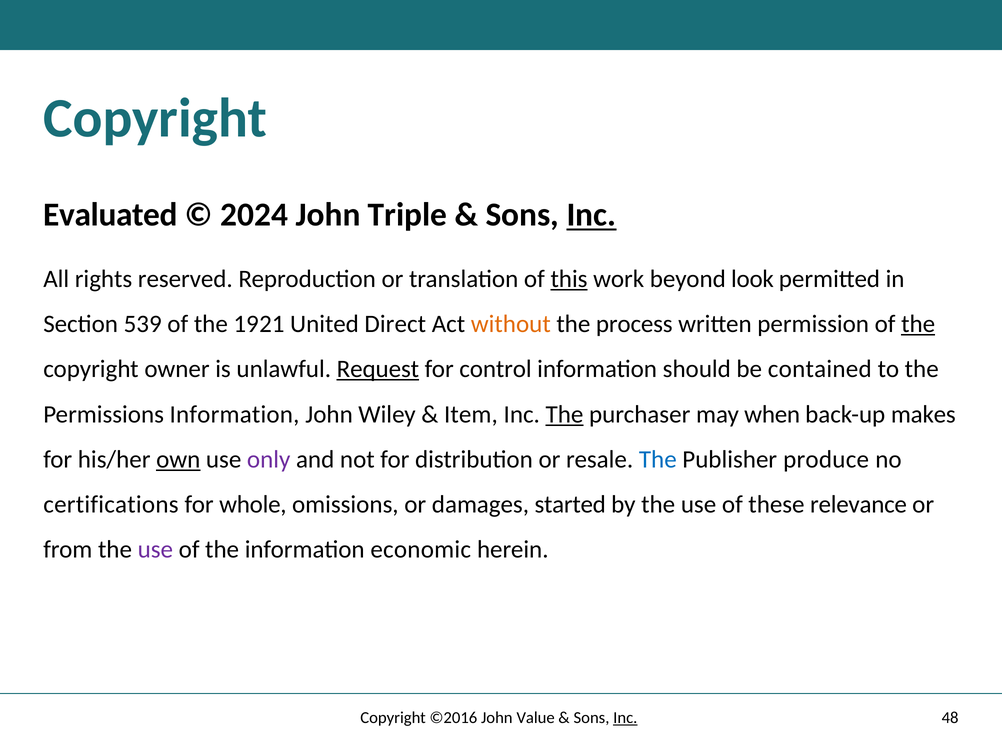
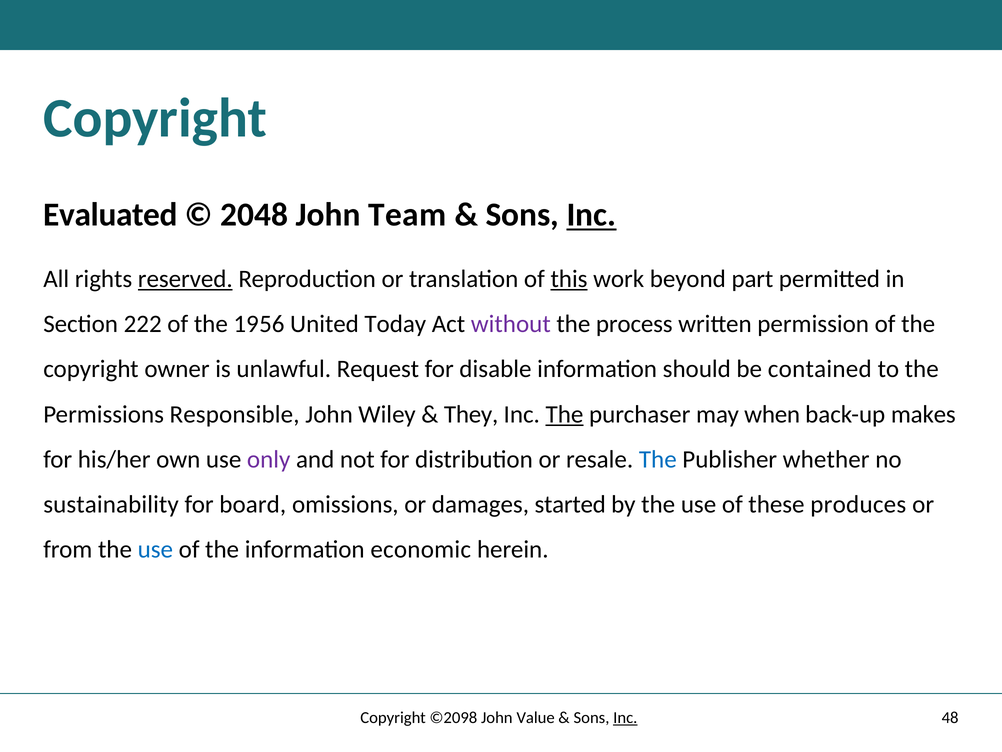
2024: 2024 -> 2048
Triple: Triple -> Team
reserved underline: none -> present
look: look -> part
539: 539 -> 222
21: 21 -> 56
Direct: Direct -> Today
without colour: orange -> purple
the at (918, 324) underline: present -> none
Request underline: present -> none
control: control -> disable
Permissions Information: Information -> Responsible
Item: Item -> They
own underline: present -> none
produce: produce -> whether
certifications: certifications -> sustainability
whole: whole -> board
relevance: relevance -> produces
use at (155, 549) colour: purple -> blue
©2016: ©2016 -> ©2098
